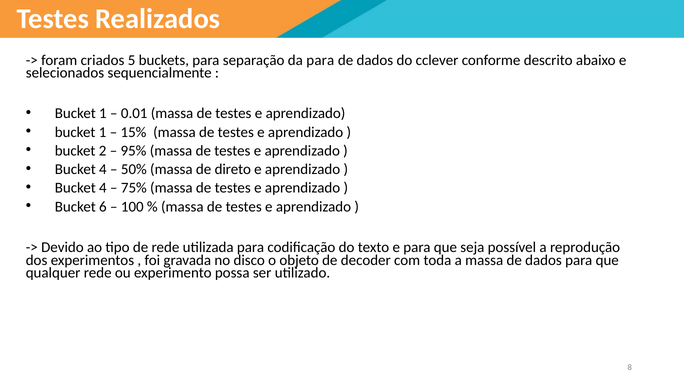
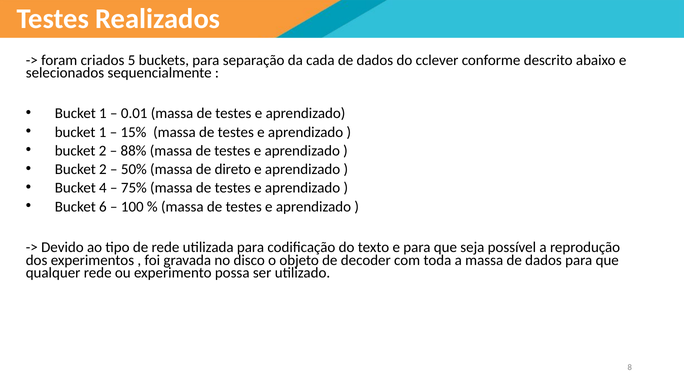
da para: para -> cada
95%: 95% -> 88%
4 at (103, 169): 4 -> 2
